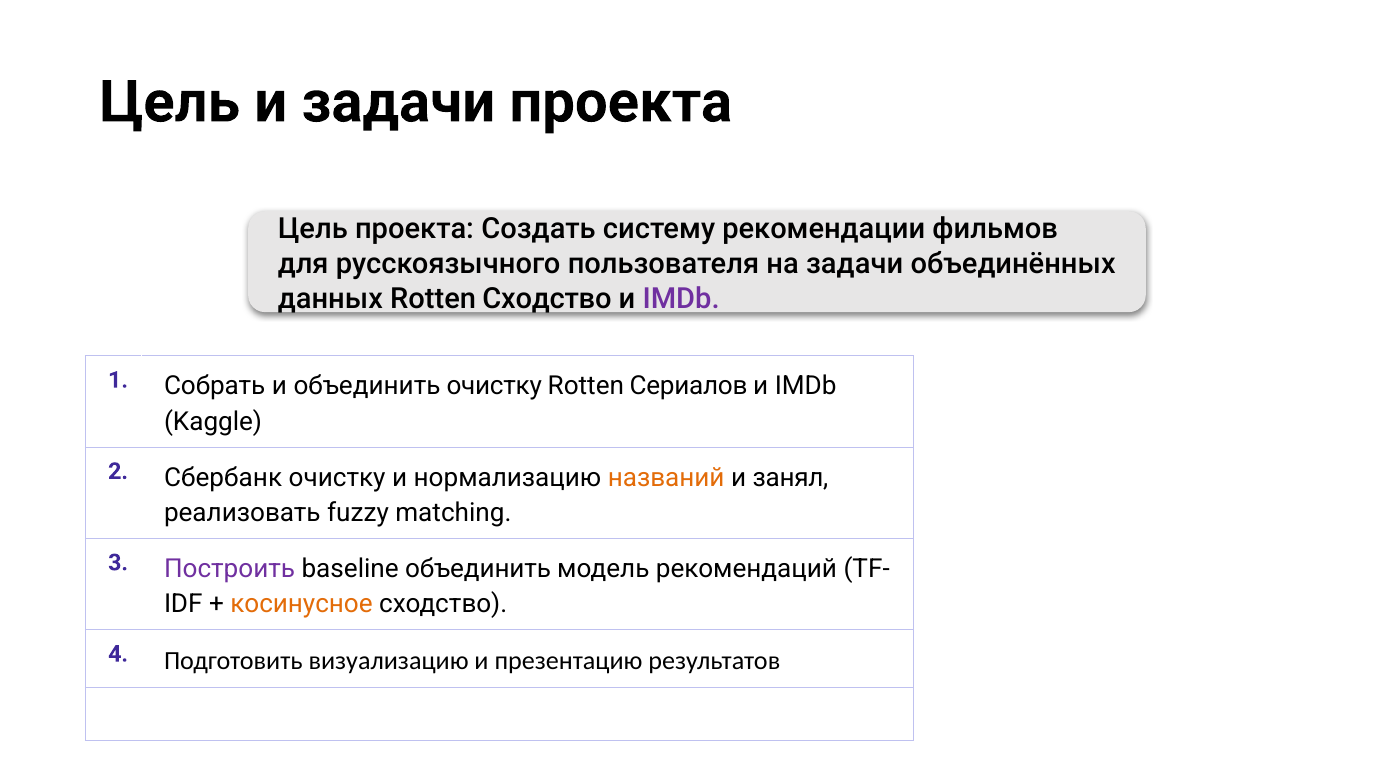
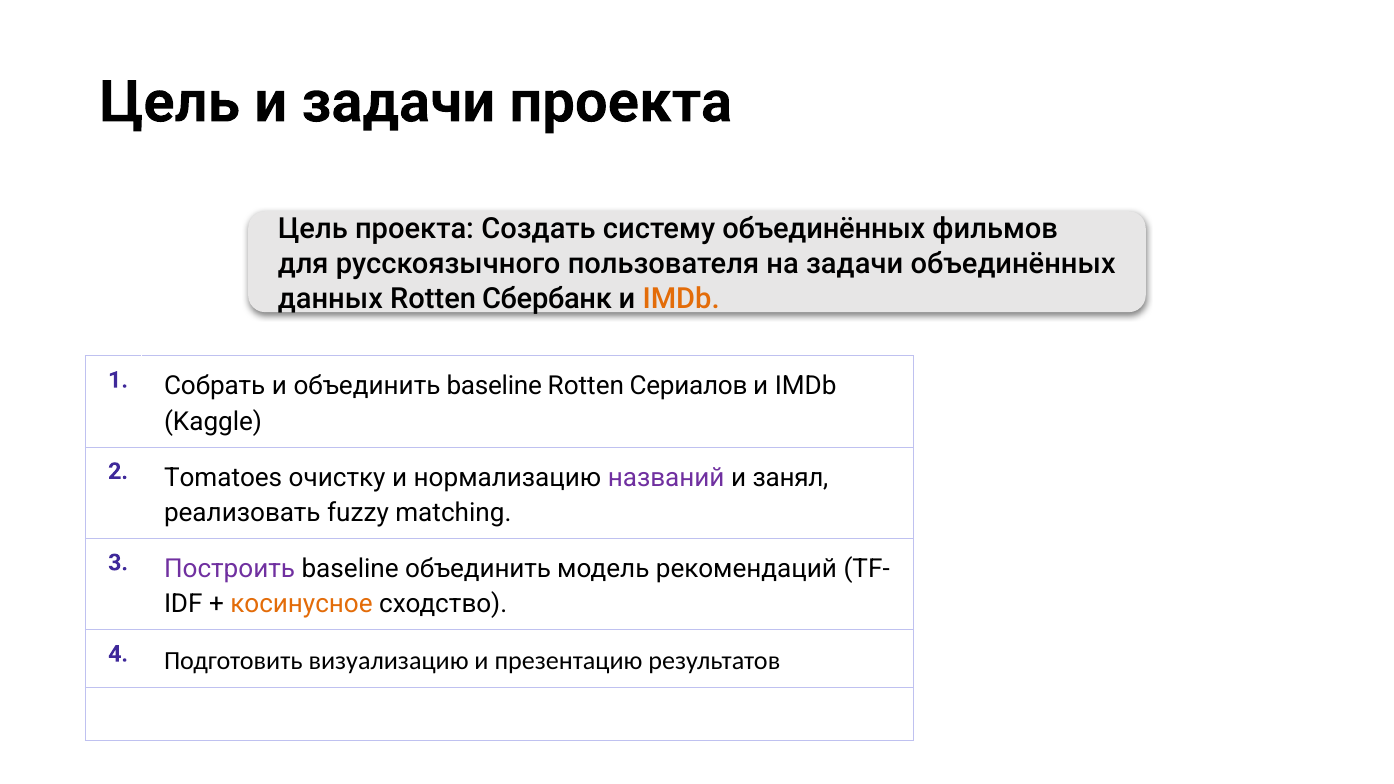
систему рекомендации: рекомендации -> объединённых
Rotten Сходство: Сходство -> Сбербанк
IMDb at (681, 299) colour: purple -> orange
объединить очистку: очистку -> baseline
Сбербанк: Сбербанк -> Tomatoes
названий colour: orange -> purple
